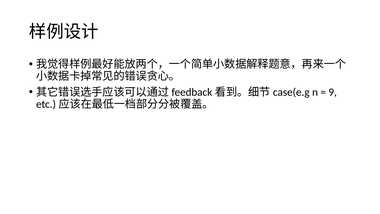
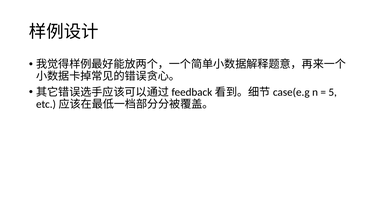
9: 9 -> 5
